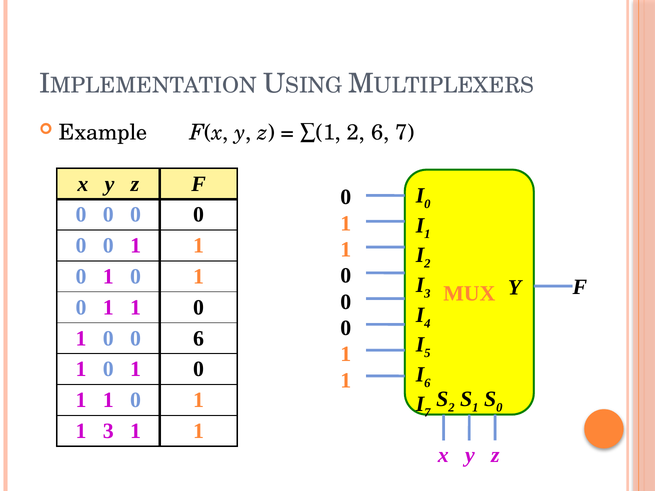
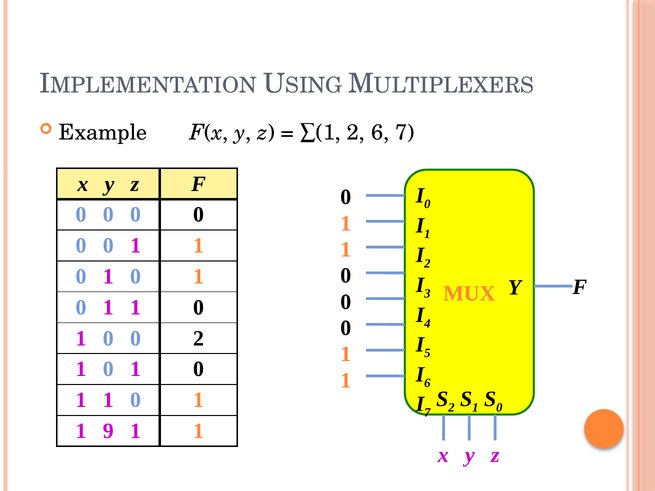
0 6: 6 -> 2
1 3: 3 -> 9
